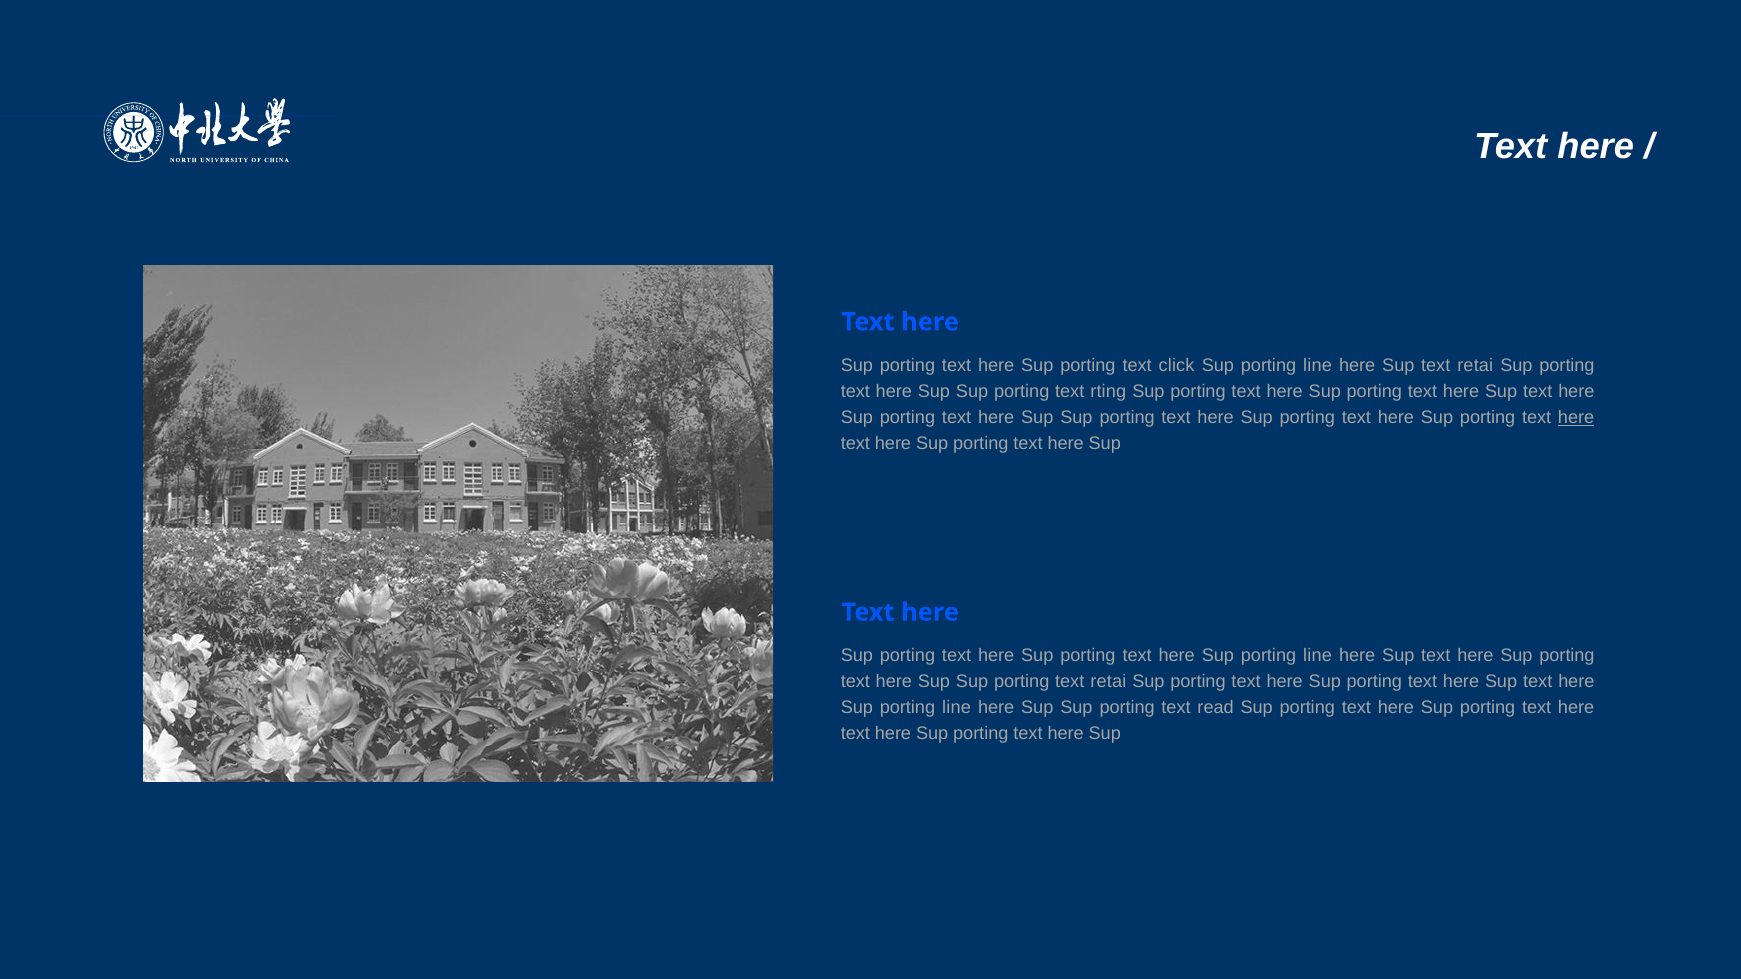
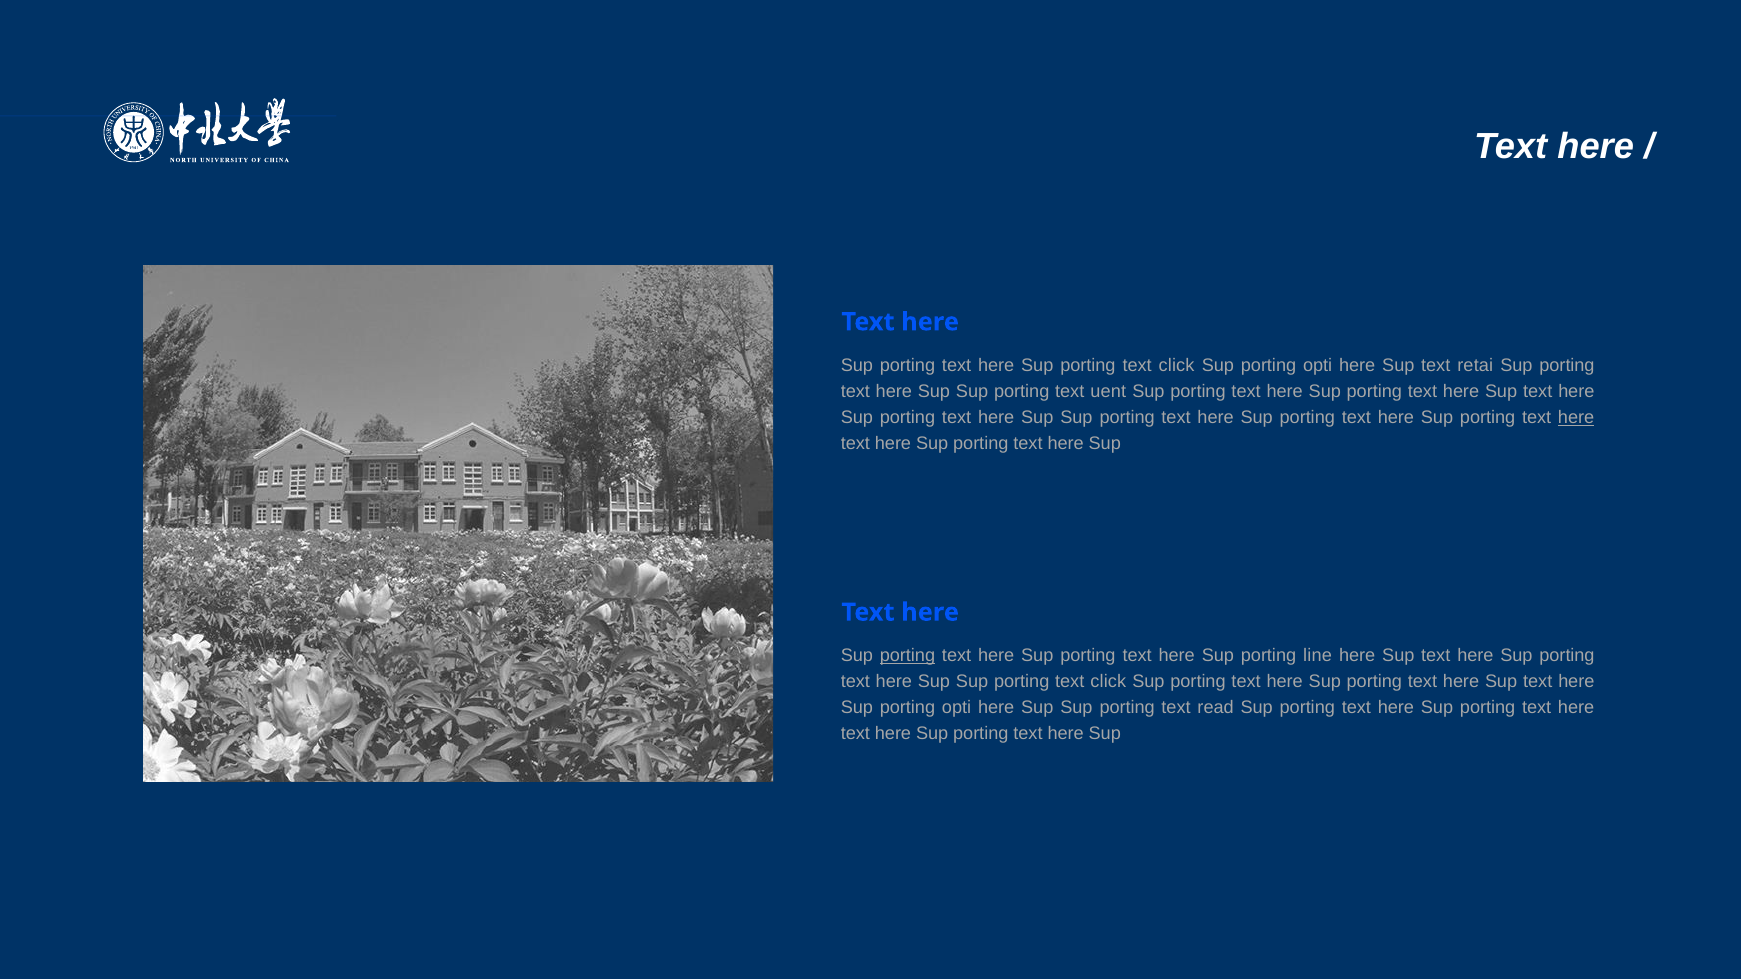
line at (1318, 365): line -> opti
rting: rting -> uent
porting at (907, 656) underline: none -> present
retai at (1108, 682): retai -> click
line at (956, 708): line -> opti
